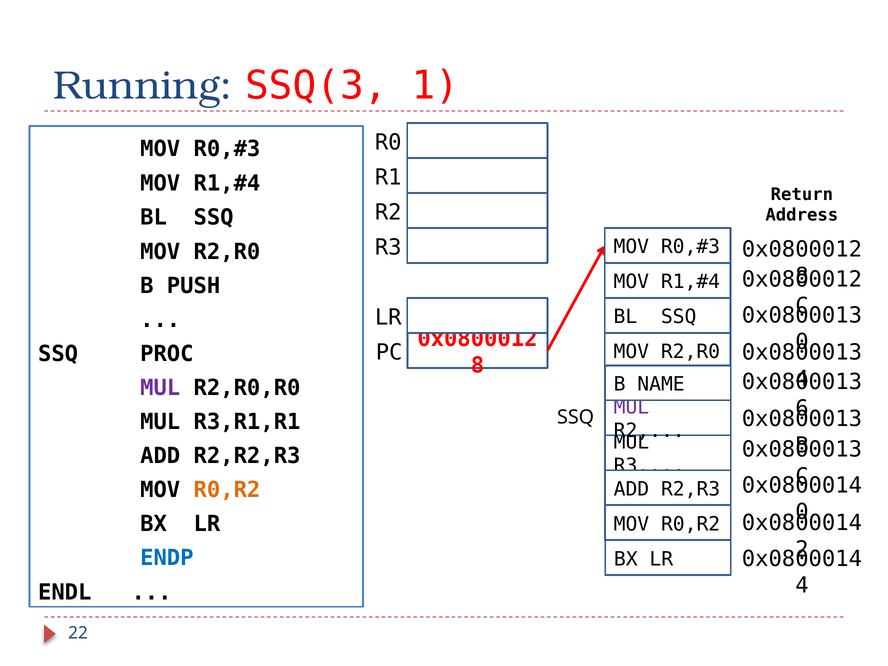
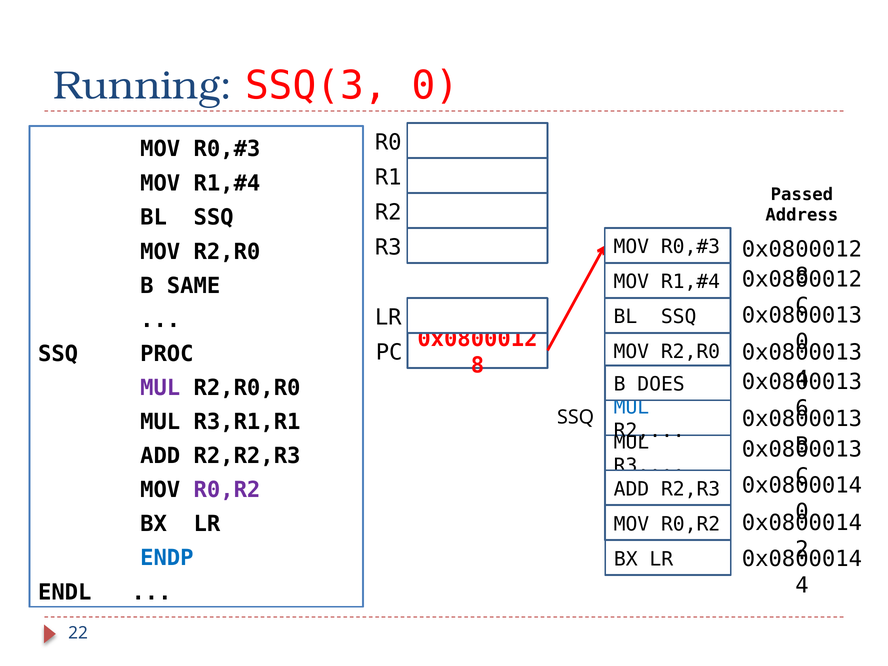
SSQ(3 1: 1 -> 0
Return: Return -> Passed
PUSH: PUSH -> SAME
NAME: NAME -> DOES
MUL at (631, 407) colour: purple -> blue
R0,R2 at (227, 490) colour: orange -> purple
